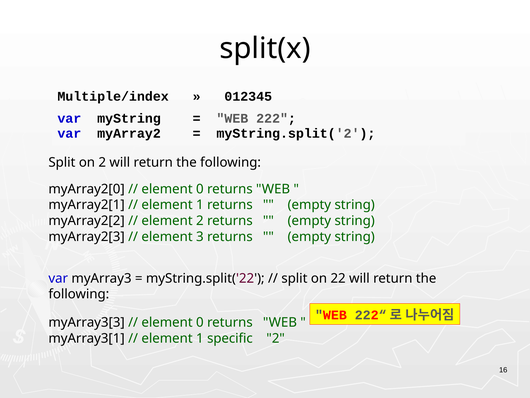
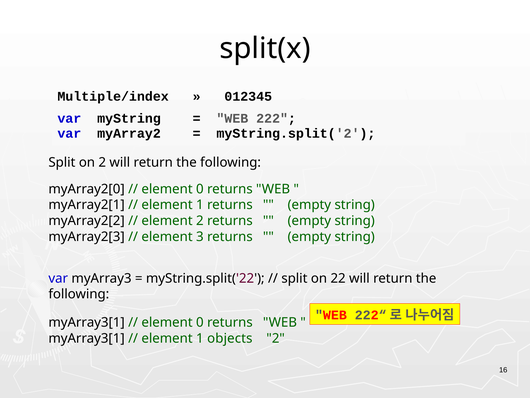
myArray3[3 at (87, 322): myArray3[3 -> myArray3[1
specific: specific -> objects
